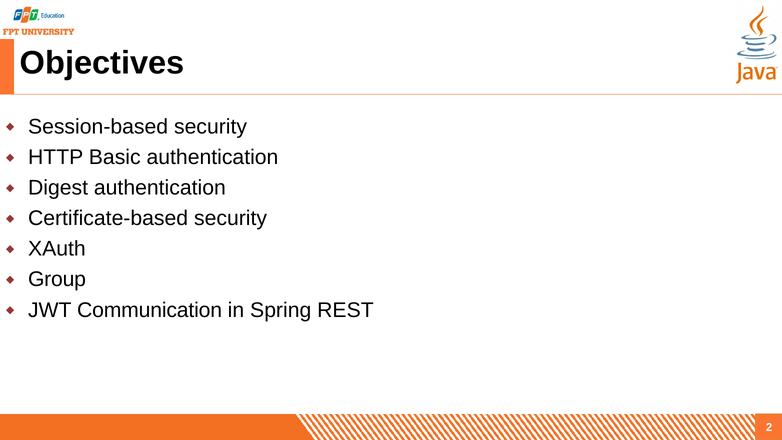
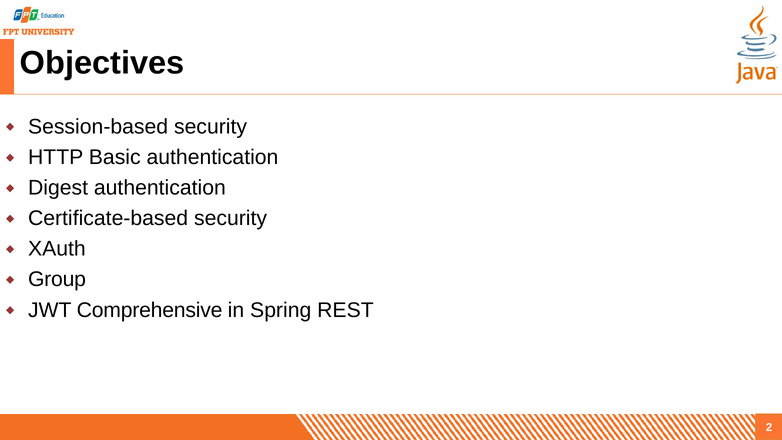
Communication: Communication -> Comprehensive
